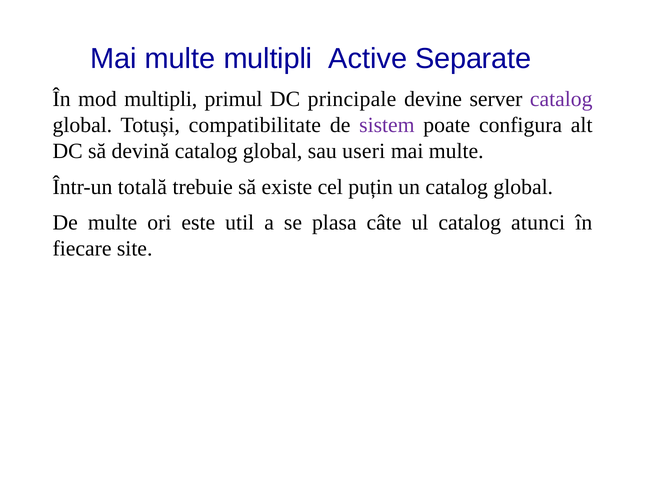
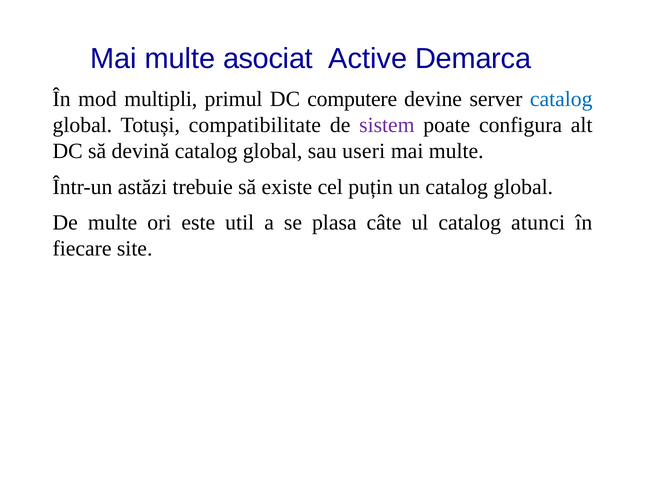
multe multipli: multipli -> asociat
Separate: Separate -> Demarca
principale: principale -> computere
catalog at (561, 99) colour: purple -> blue
totală: totală -> astăzi
